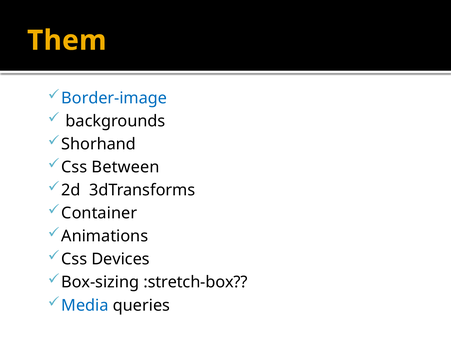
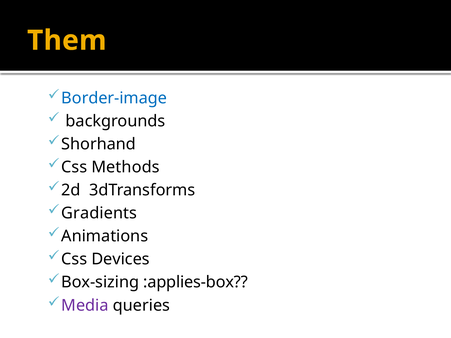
Between: Between -> Methods
Container: Container -> Gradients
:stretch-box: :stretch-box -> :applies-box
Media colour: blue -> purple
